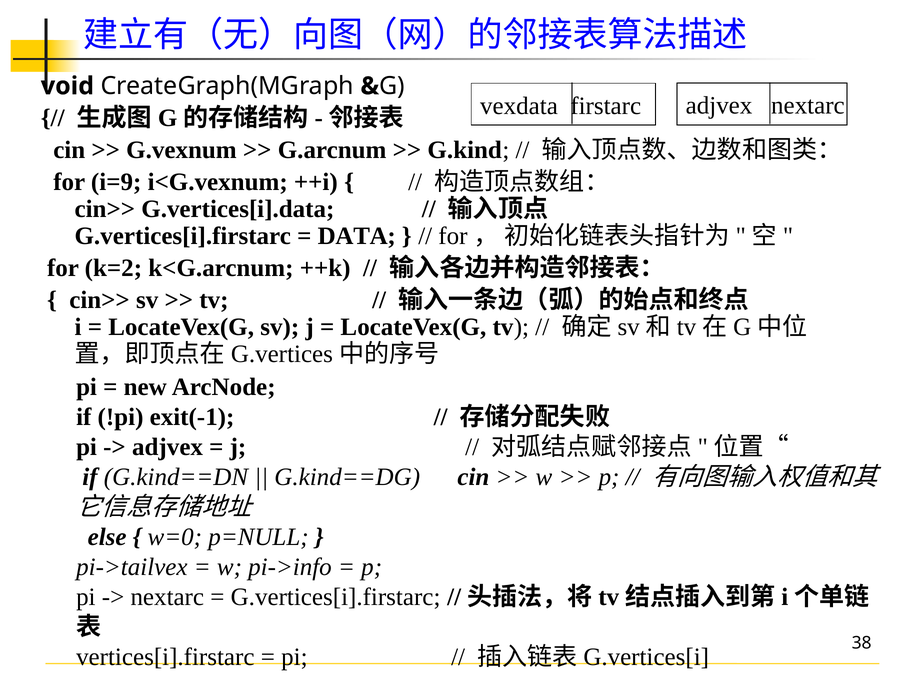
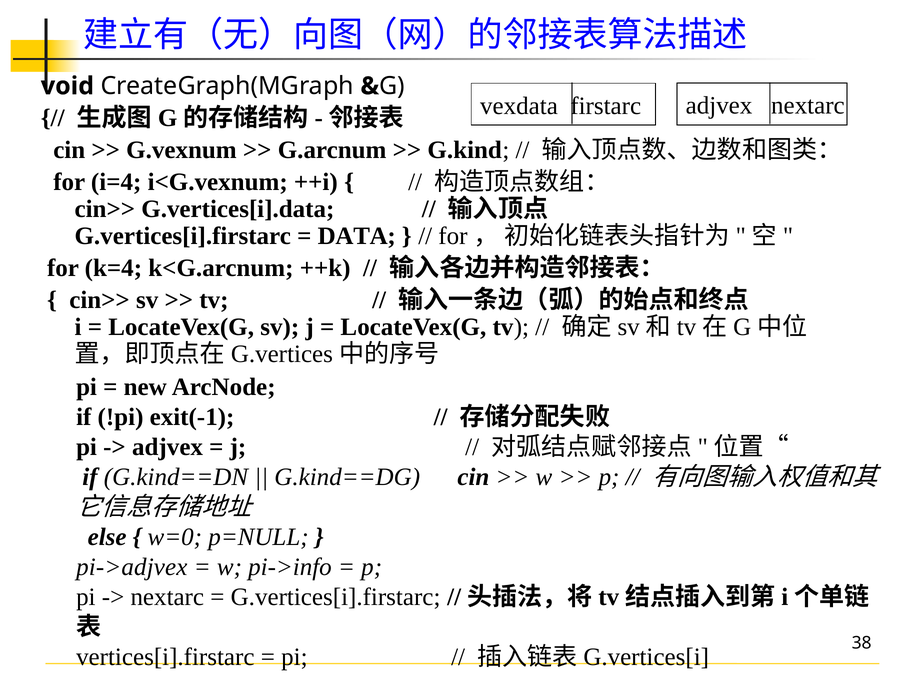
i=9: i=9 -> i=4
k=2: k=2 -> k=4
pi->tailvex: pi->tailvex -> pi->adjvex
